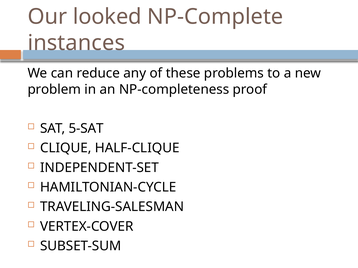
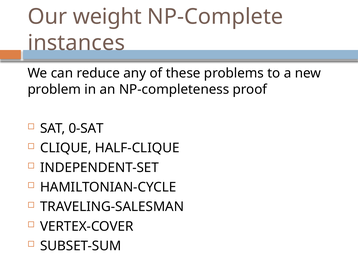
looked: looked -> weight
5-SAT: 5-SAT -> 0-SAT
